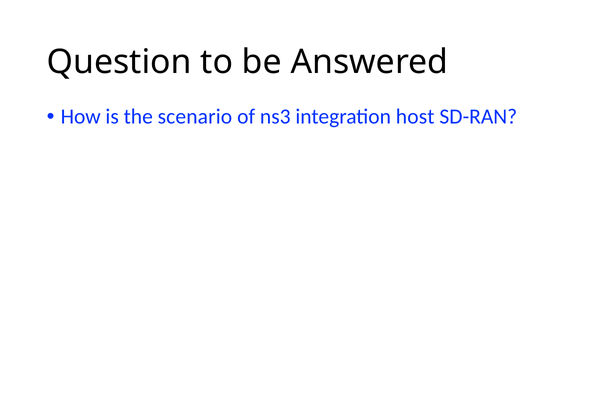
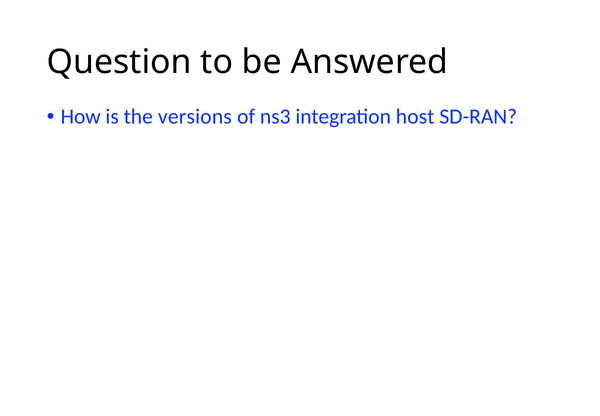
scenario: scenario -> versions
